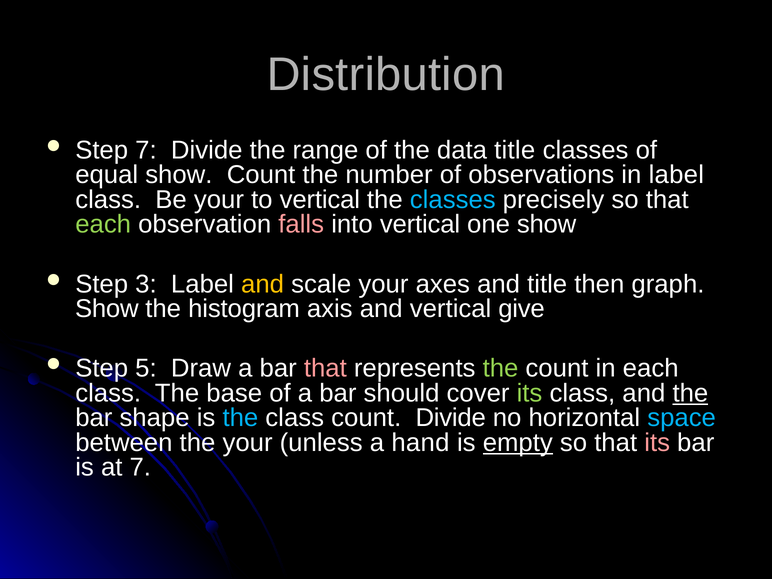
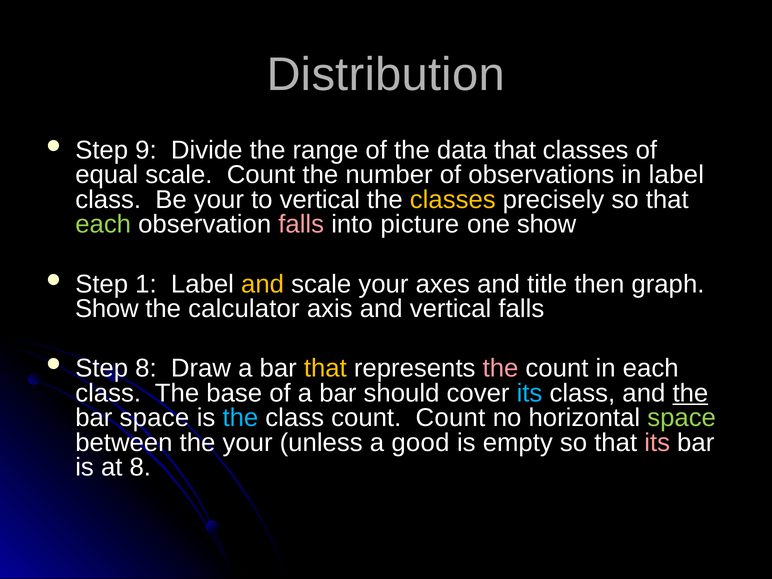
Step 7: 7 -> 9
data title: title -> that
equal show: show -> scale
classes at (453, 200) colour: light blue -> yellow
into vertical: vertical -> picture
3: 3 -> 1
histogram: histogram -> calculator
vertical give: give -> falls
Step 5: 5 -> 8
that at (325, 368) colour: pink -> yellow
the at (501, 368) colour: light green -> pink
its at (530, 393) colour: light green -> light blue
bar shape: shape -> space
count Divide: Divide -> Count
space at (682, 418) colour: light blue -> light green
hand: hand -> good
empty underline: present -> none
at 7: 7 -> 8
